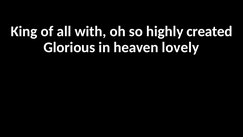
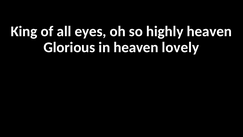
with: with -> eyes
highly created: created -> heaven
